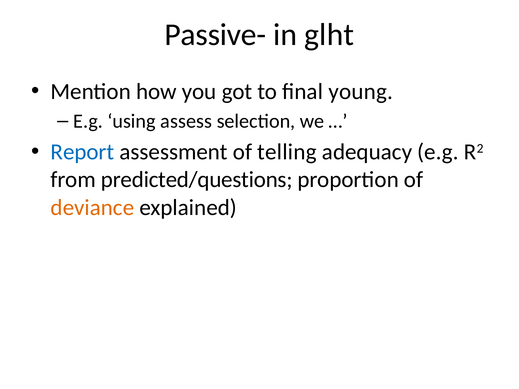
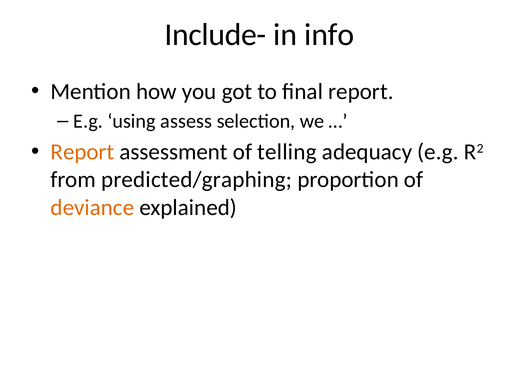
Passive-: Passive- -> Include-
glht: glht -> info
final young: young -> report
Report at (82, 152) colour: blue -> orange
predicted/questions: predicted/questions -> predicted/graphing
